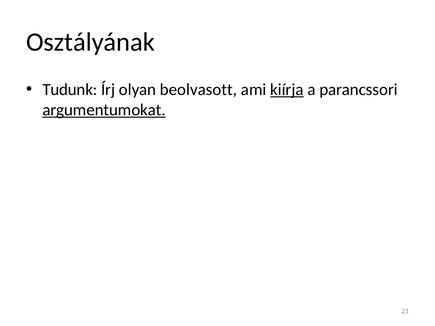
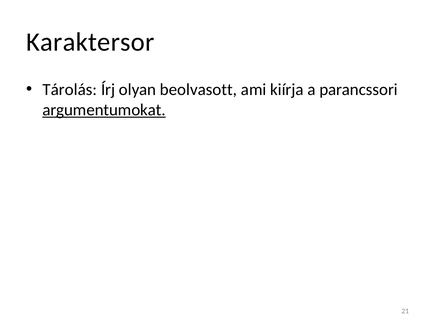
Osztályának: Osztályának -> Karaktersor
Tudunk: Tudunk -> Tárolás
kiírja underline: present -> none
